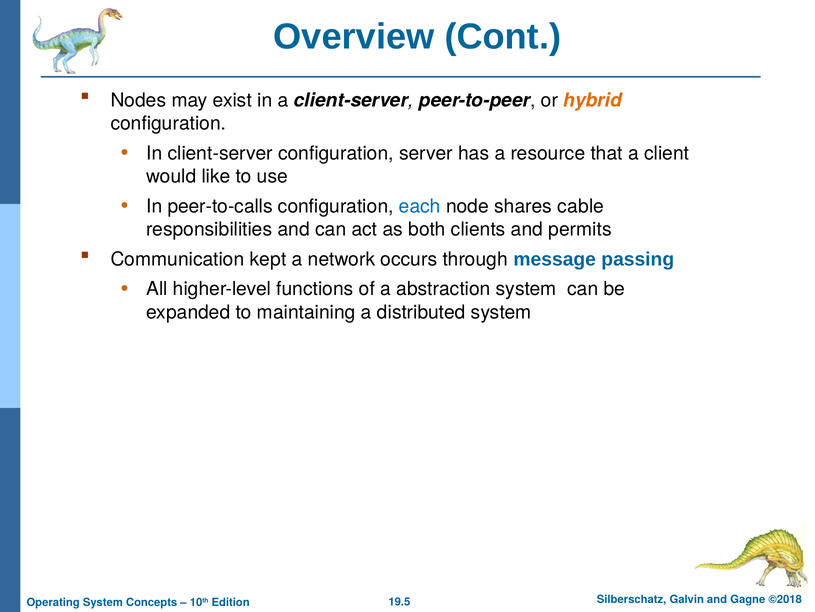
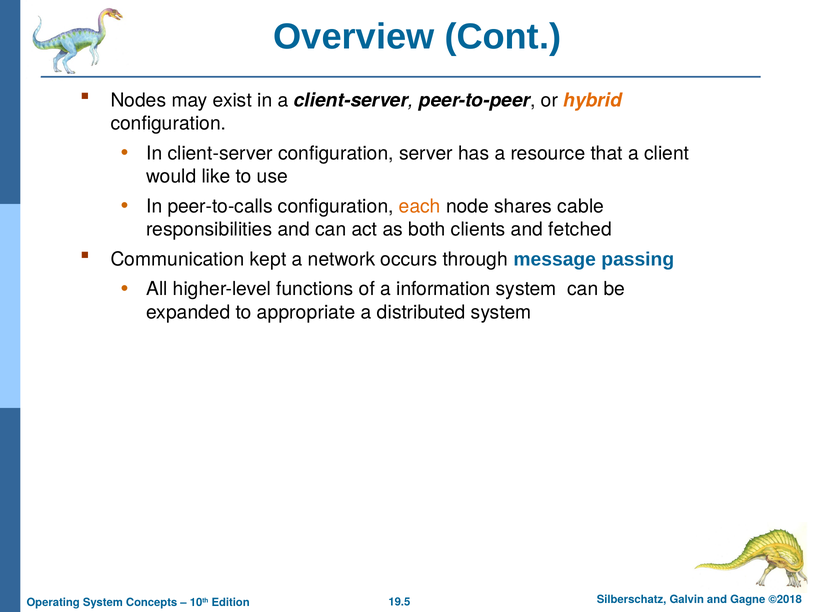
each colour: blue -> orange
permits: permits -> fetched
abstraction: abstraction -> information
maintaining: maintaining -> appropriate
